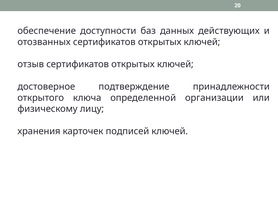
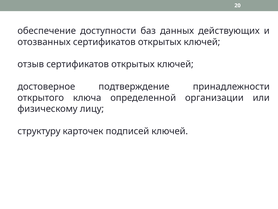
хранения: хранения -> структуру
